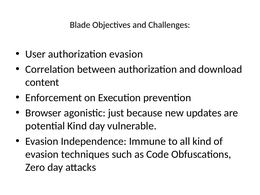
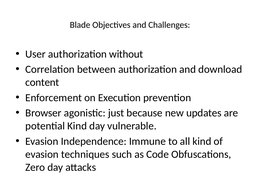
authorization evasion: evasion -> without
